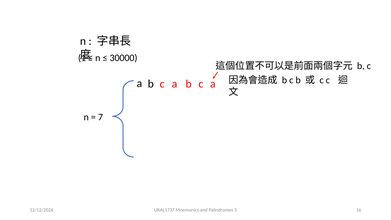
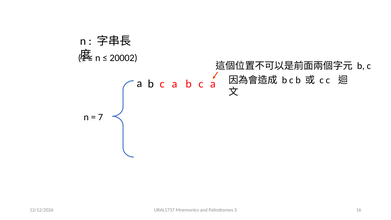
30000: 30000 -> 20002
